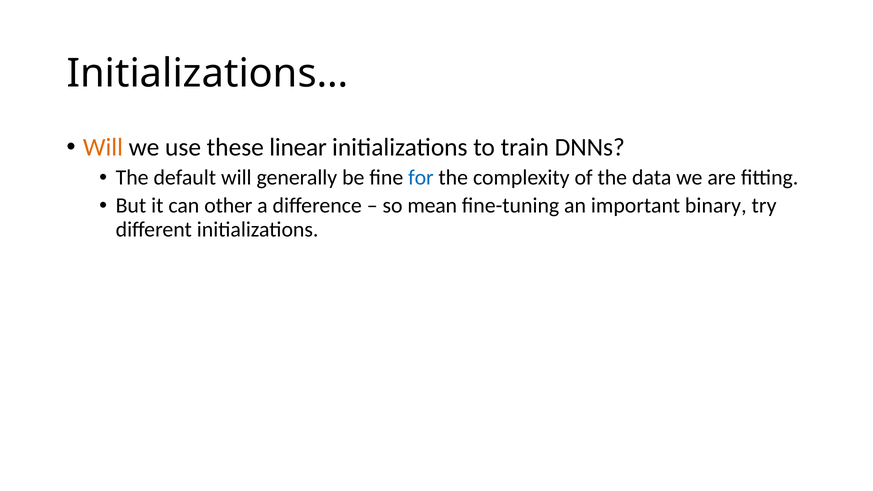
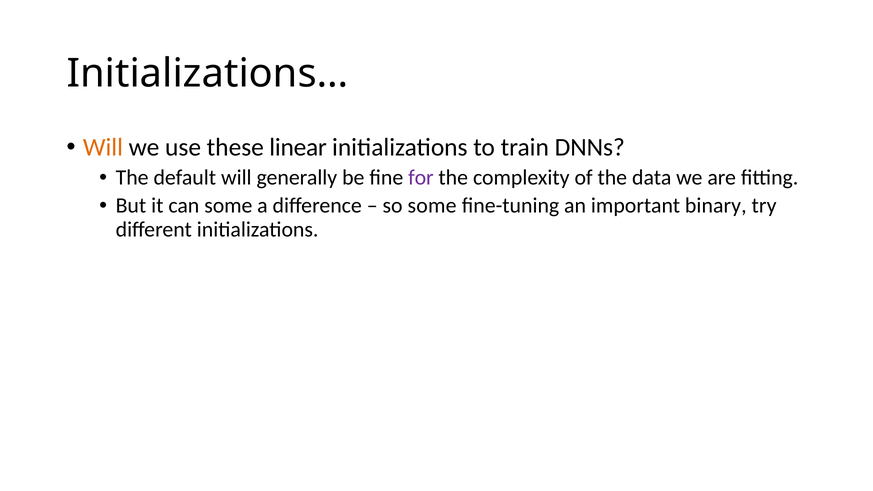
for colour: blue -> purple
can other: other -> some
so mean: mean -> some
